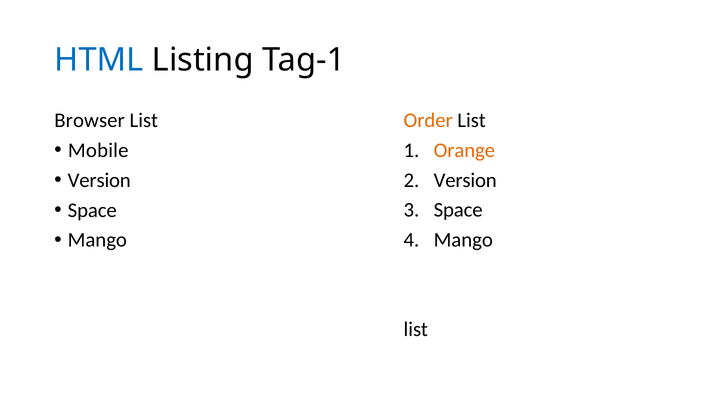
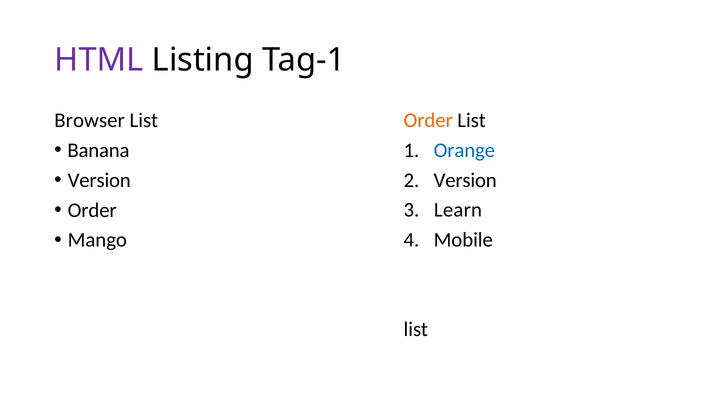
HTML colour: blue -> purple
Mobile: Mobile -> Banana
Orange colour: orange -> blue
Space at (92, 210): Space -> Order
Space at (458, 210): Space -> Learn
Mango at (463, 240): Mango -> Mobile
